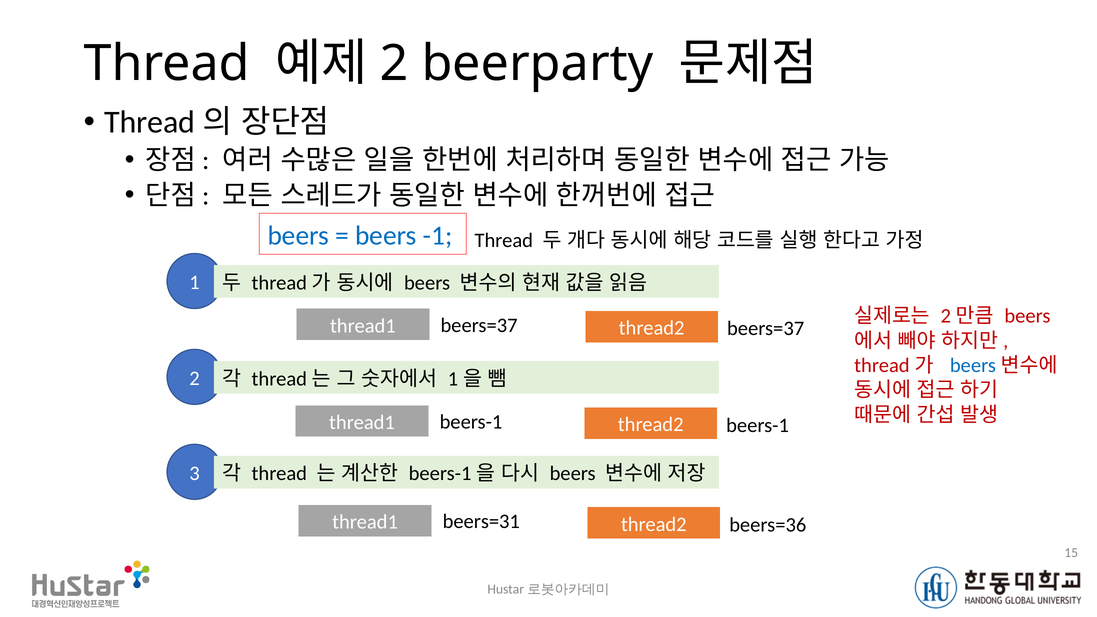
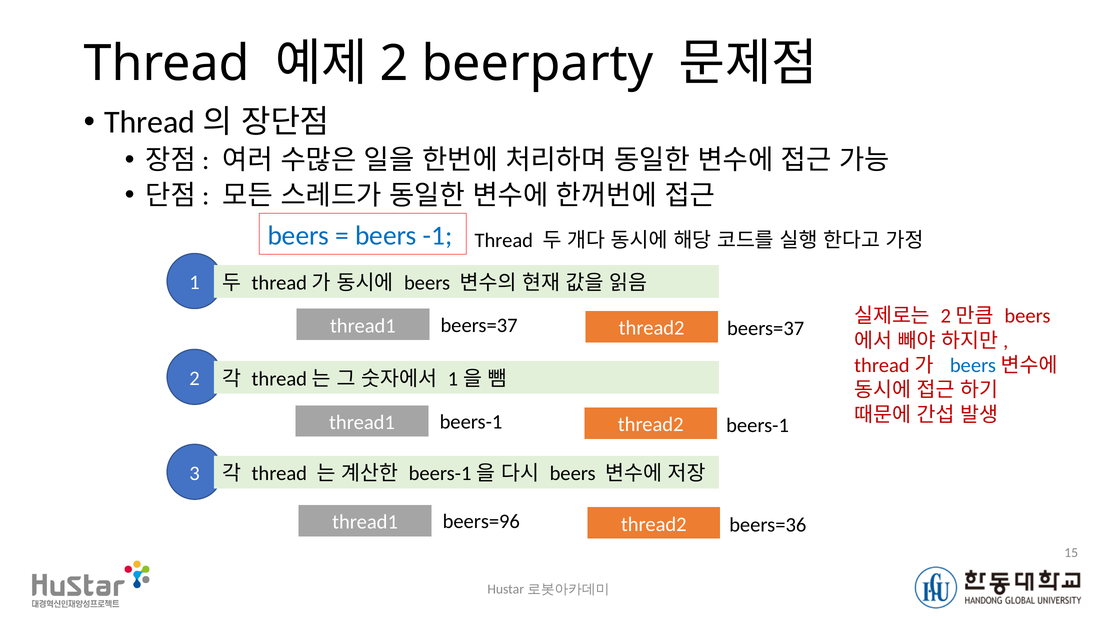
beers=31: beers=31 -> beers=96
